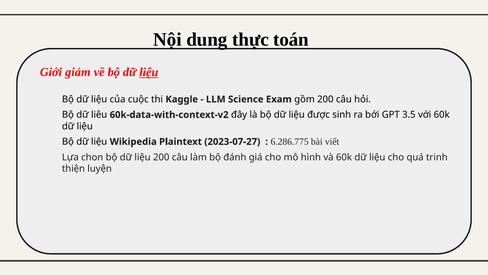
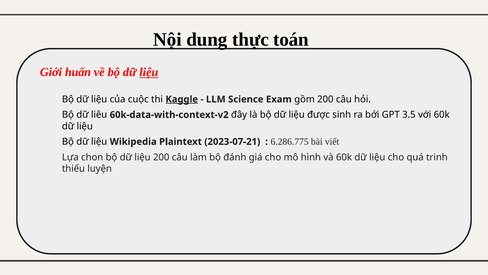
giảm: giảm -> huấn
Kaggle underline: none -> present
2023-07-27: 2023-07-27 -> 2023-07-21
thiện: thiện -> thiếu
